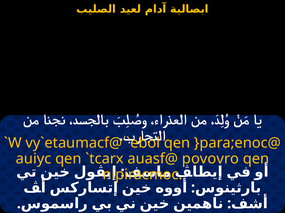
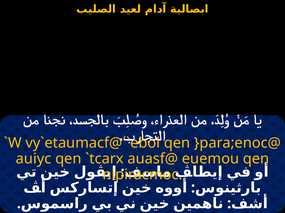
povovro: povovro -> euemou
